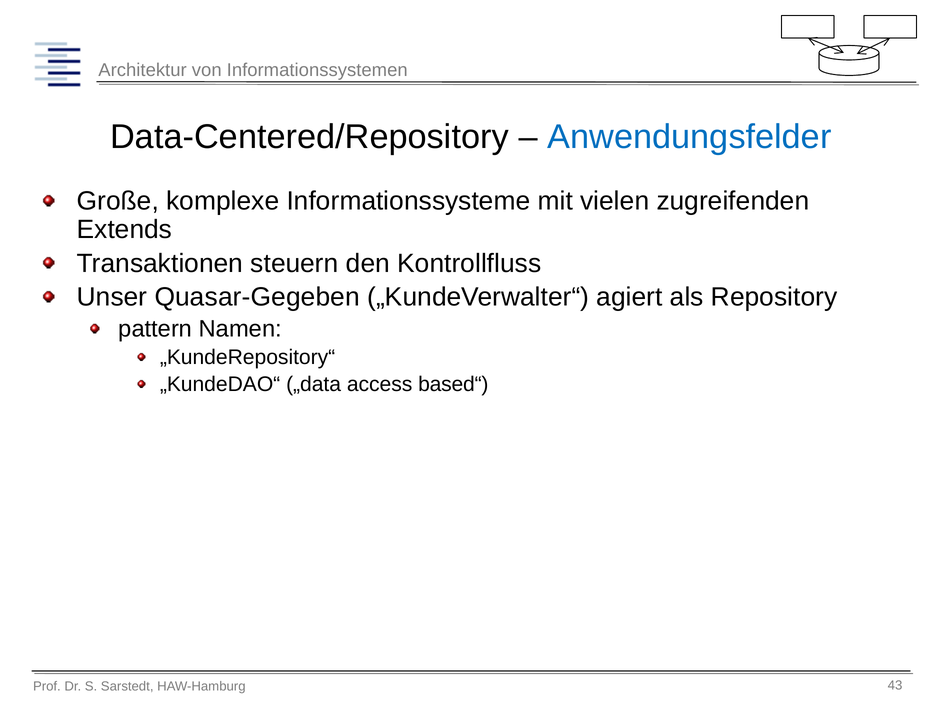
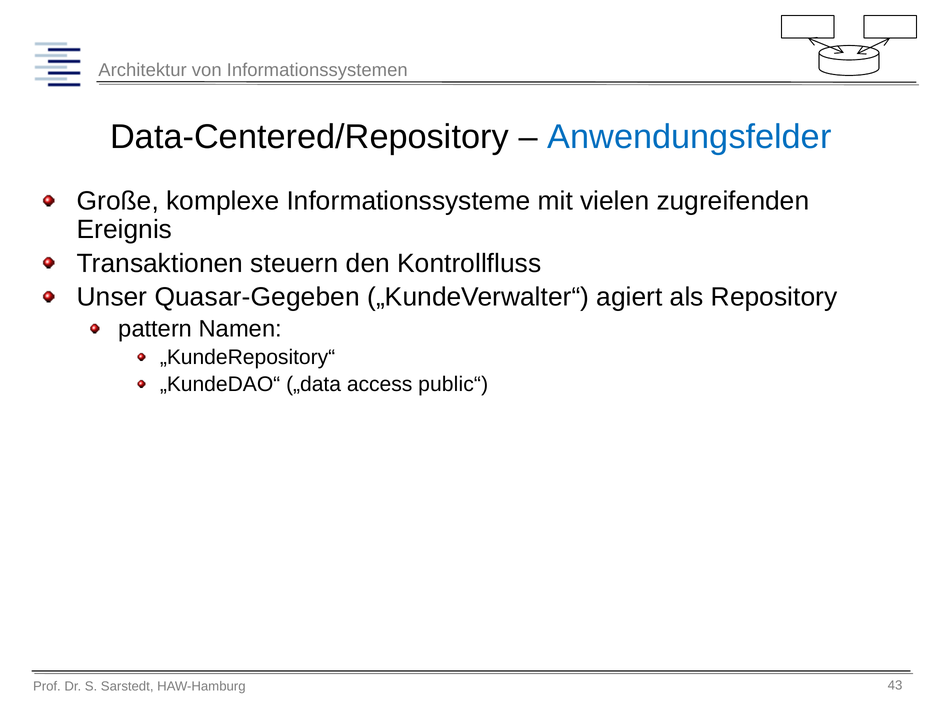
Extends: Extends -> Ereignis
based“: based“ -> public“
